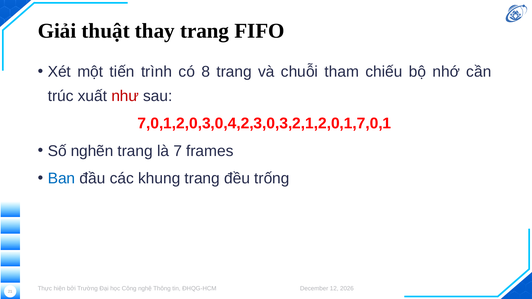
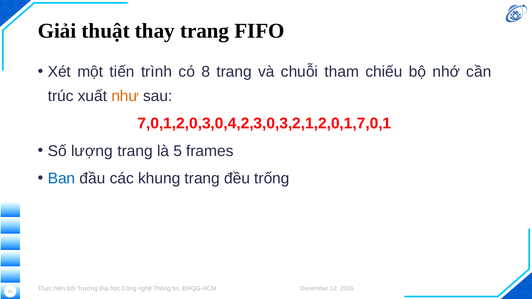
như colour: red -> orange
nghẽn: nghẽn -> lượng
7: 7 -> 5
